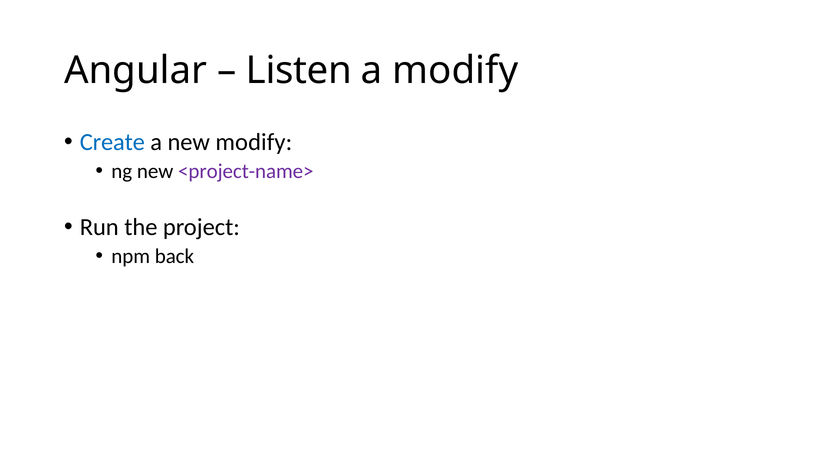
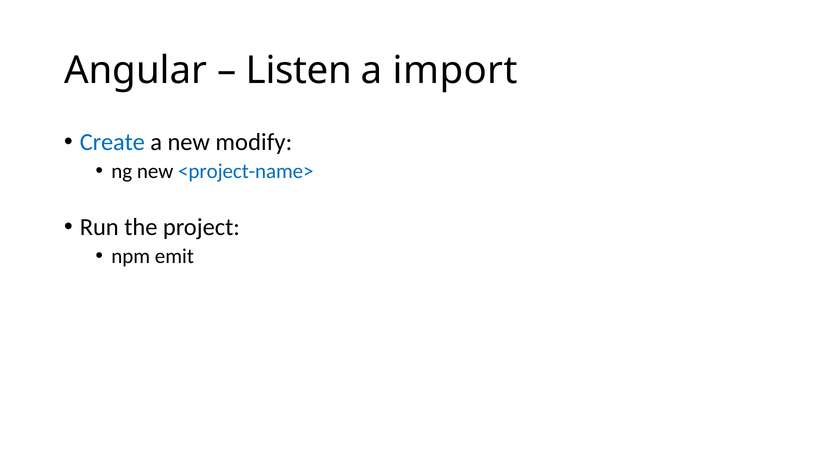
a modify: modify -> import
<project-name> colour: purple -> blue
back: back -> emit
